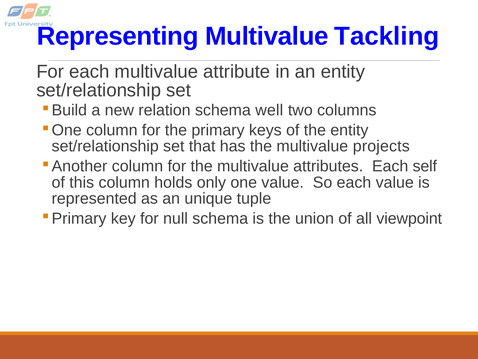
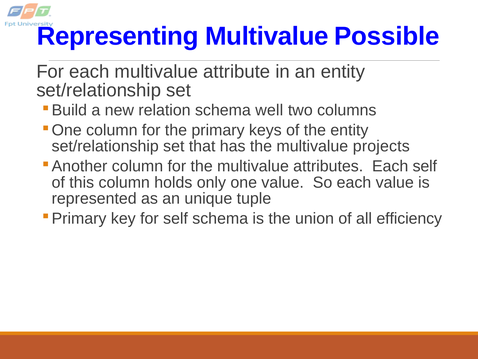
Tackling: Tackling -> Possible
for null: null -> self
viewpoint: viewpoint -> efficiency
